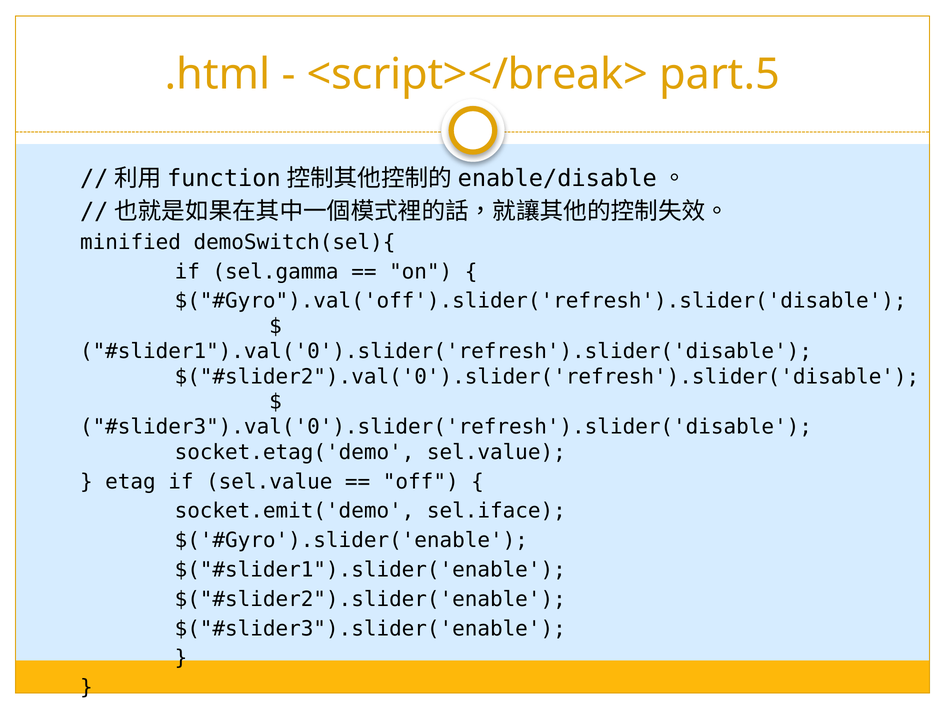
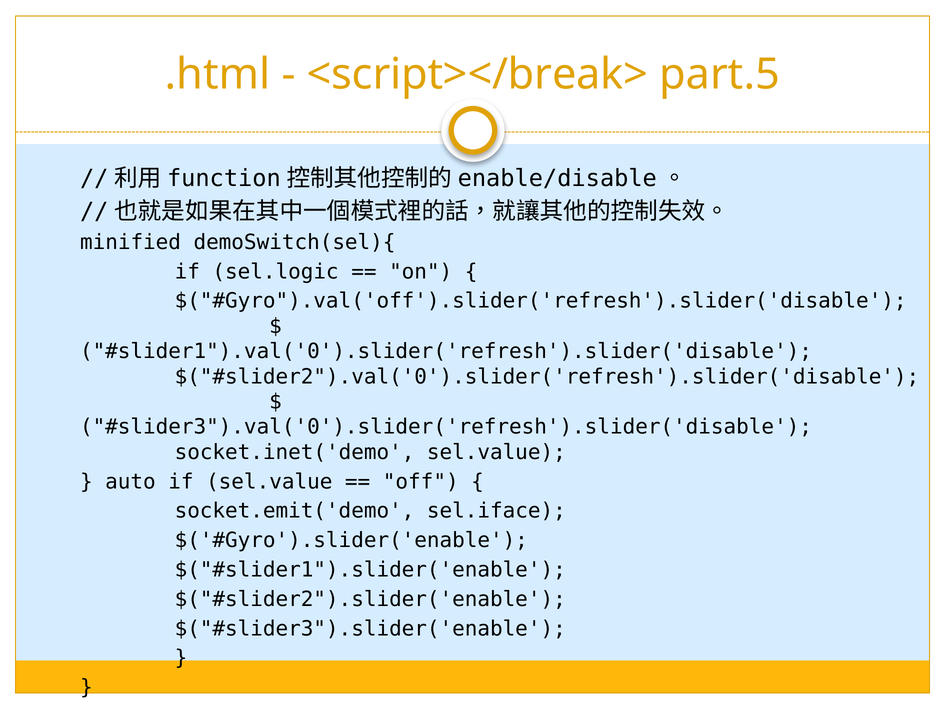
sel.gamma: sel.gamma -> sel.logic
socket.etag('demo: socket.etag('demo -> socket.inet('demo
etag: etag -> auto
